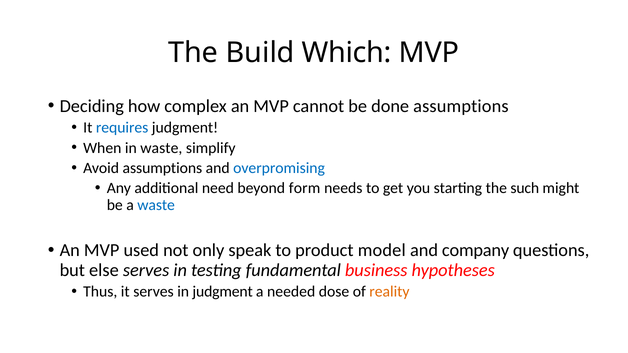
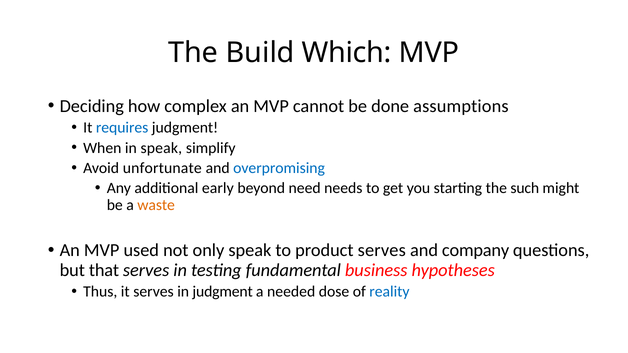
in waste: waste -> speak
Avoid assumptions: assumptions -> unfortunate
need: need -> early
form: form -> need
waste at (156, 205) colour: blue -> orange
product model: model -> serves
else: else -> that
reality colour: orange -> blue
